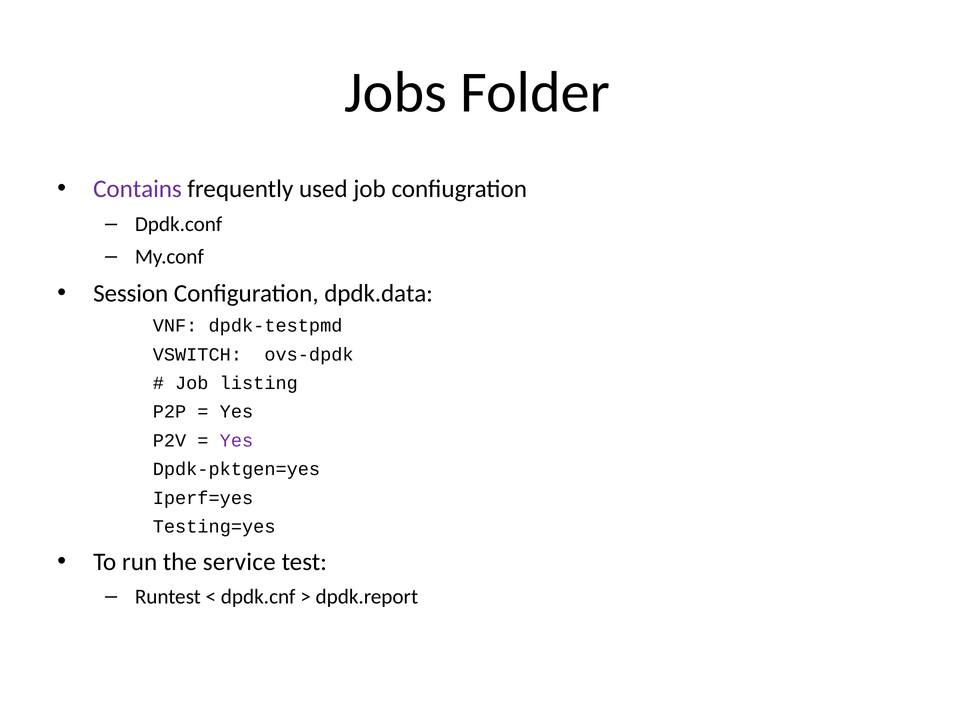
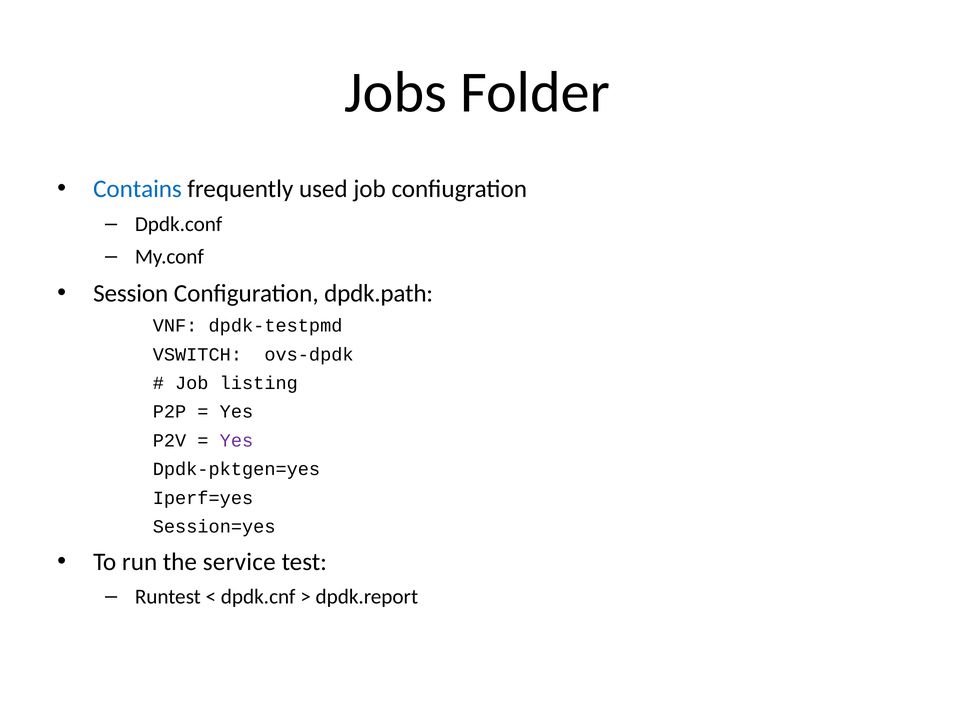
Contains colour: purple -> blue
dpdk.data: dpdk.data -> dpdk.path
Testing=yes: Testing=yes -> Session=yes
